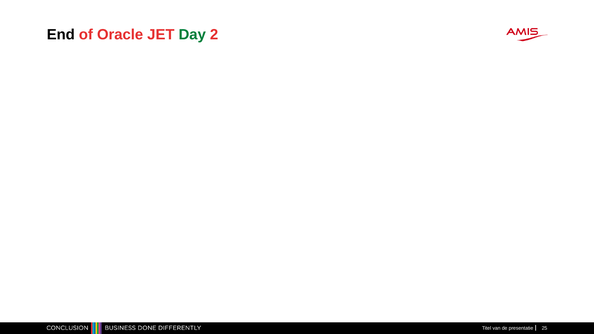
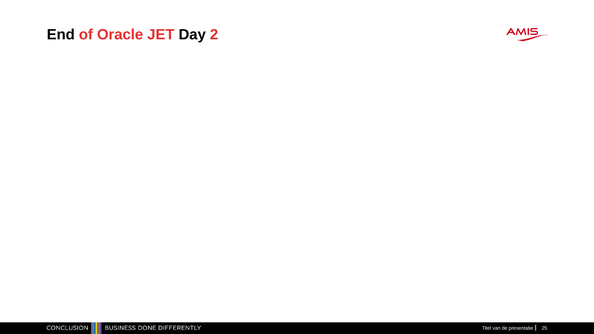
Day colour: green -> black
